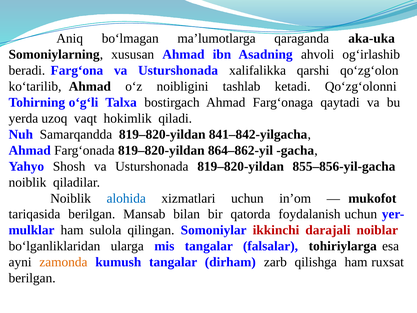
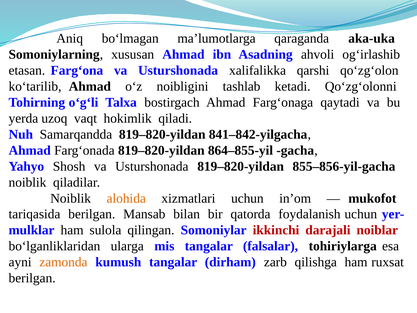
beradi: beradi -> etasan
864–862-yil: 864–862-yil -> 864–855-yil
alohida colour: blue -> orange
